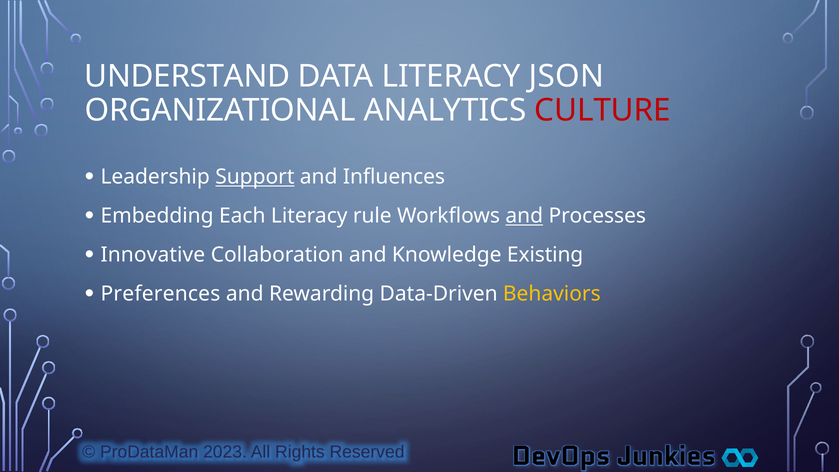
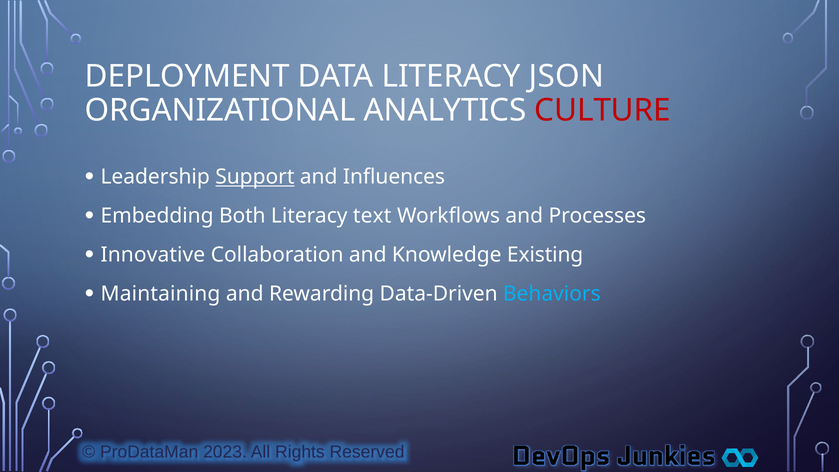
UNDERSTAND: UNDERSTAND -> DEPLOYMENT
Each: Each -> Both
rule: rule -> text
and at (524, 216) underline: present -> none
Preferences: Preferences -> Maintaining
Behaviors colour: yellow -> light blue
